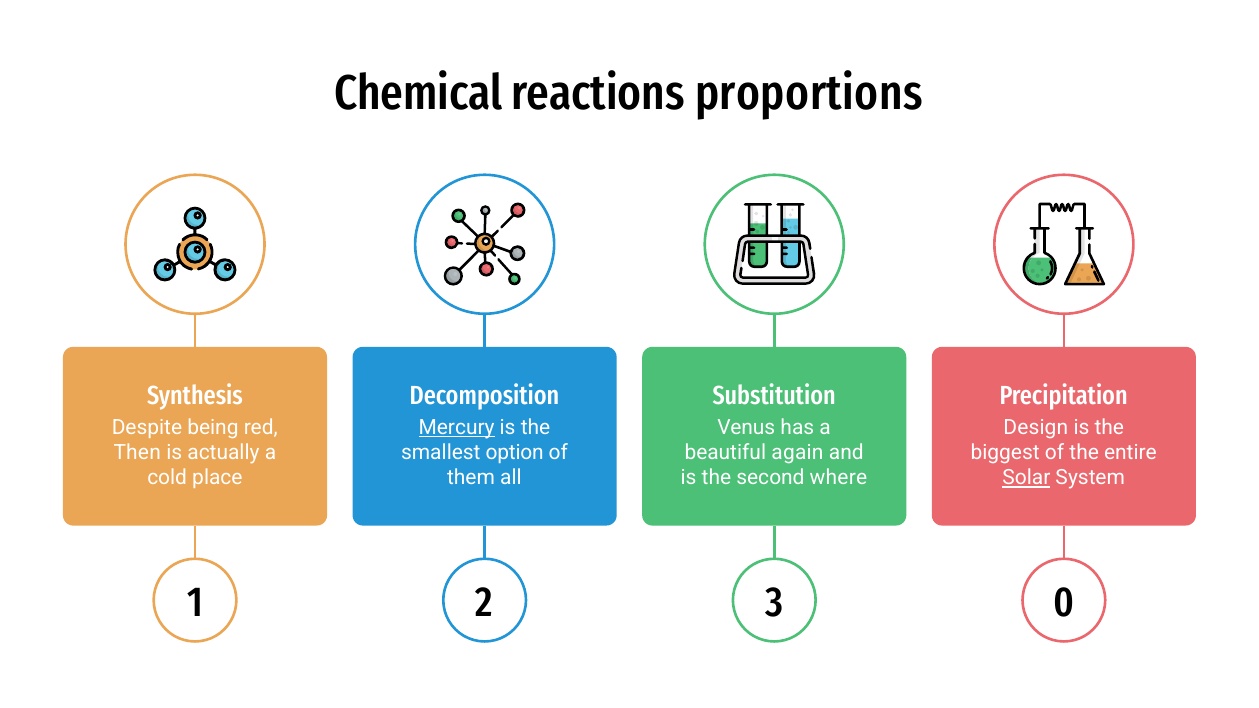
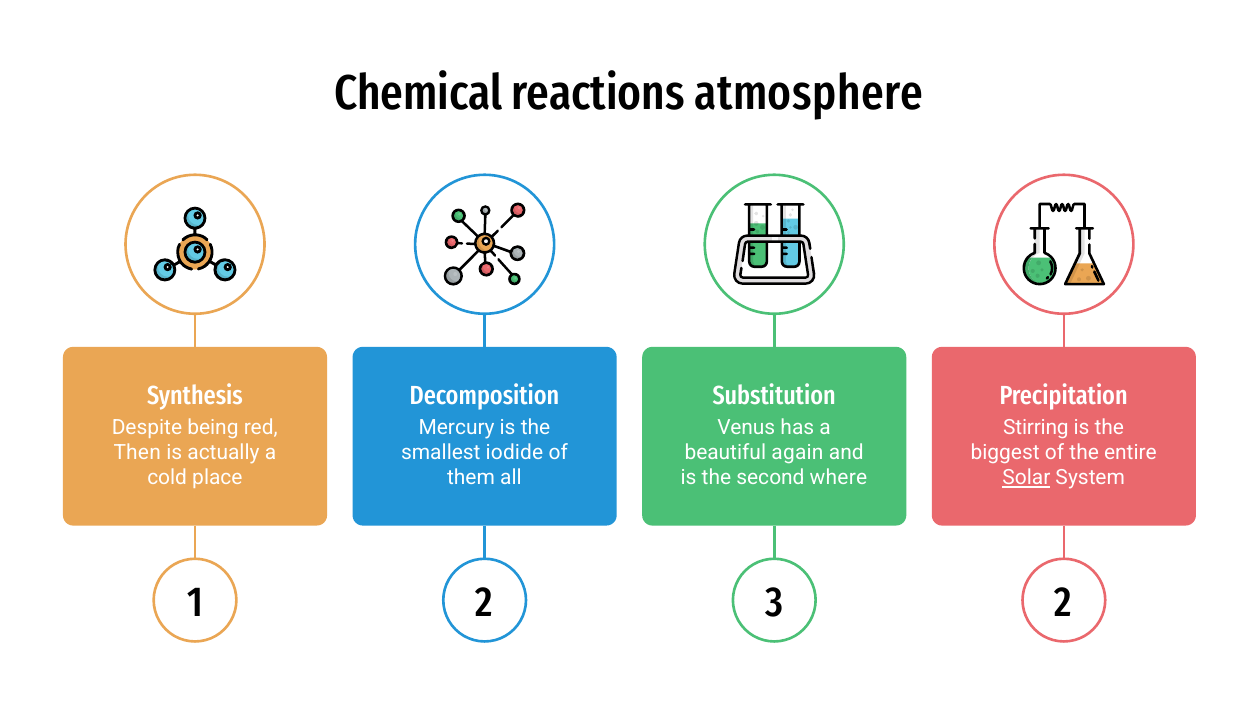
proportions: proportions -> atmosphere
Mercury underline: present -> none
Design: Design -> Stirring
option: option -> iodide
3 0: 0 -> 2
